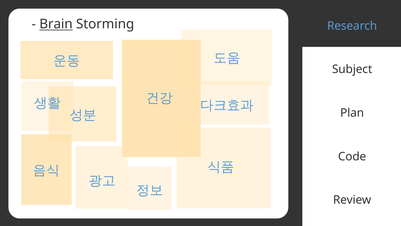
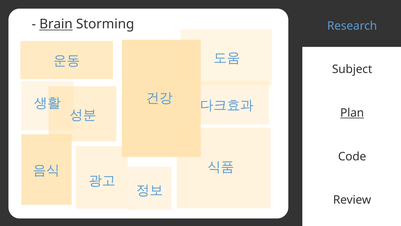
Plan underline: none -> present
